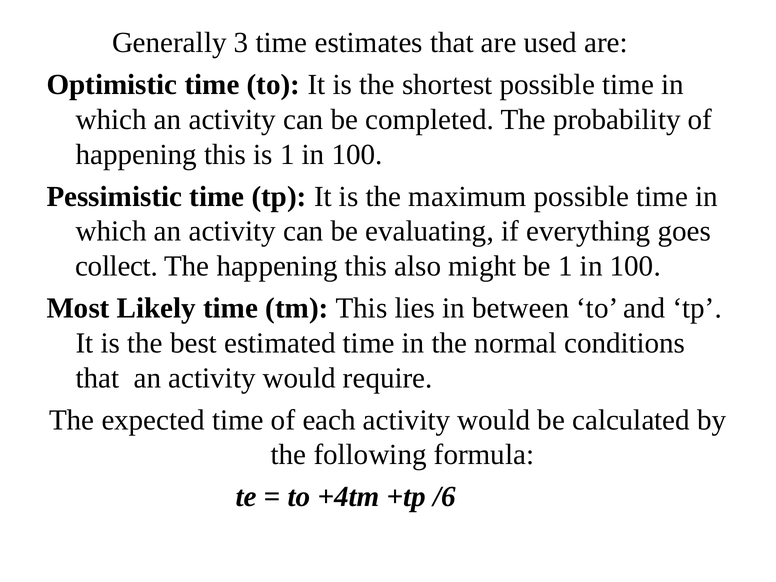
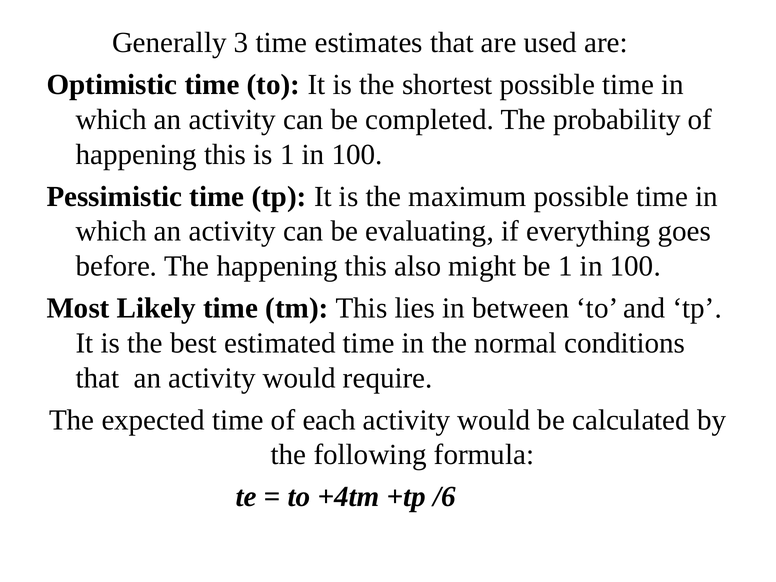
collect: collect -> before
